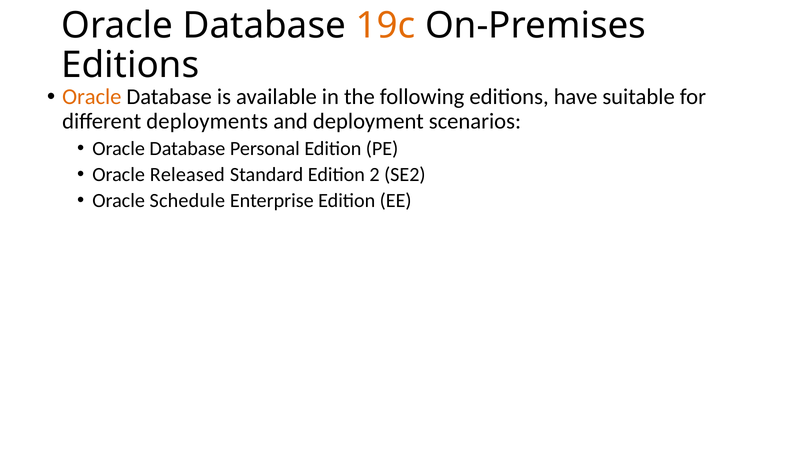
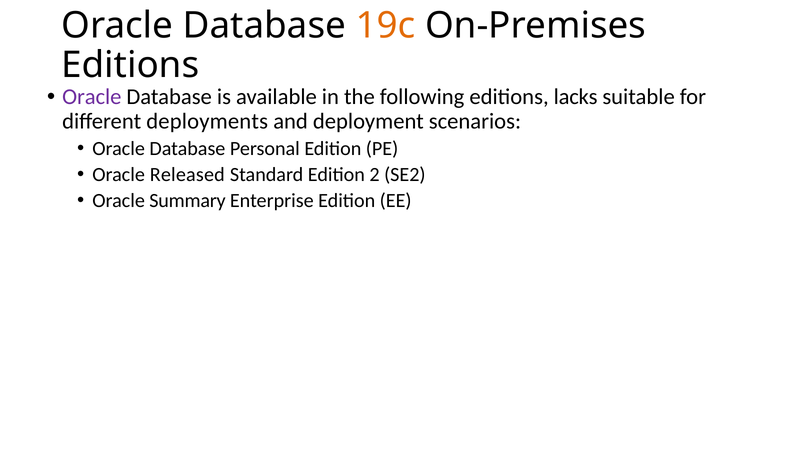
Oracle at (92, 97) colour: orange -> purple
have: have -> lacks
Schedule: Schedule -> Summary
